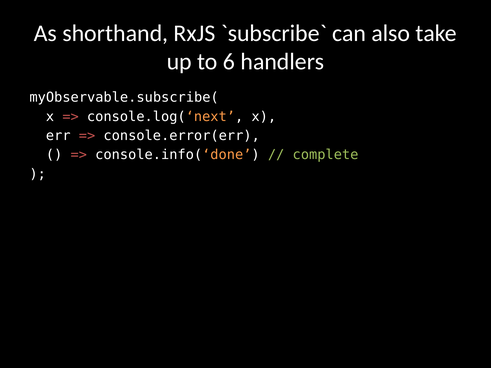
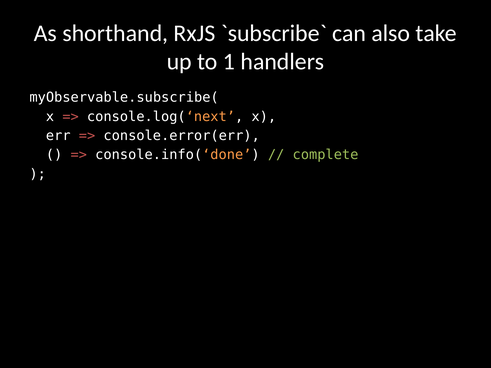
6: 6 -> 1
